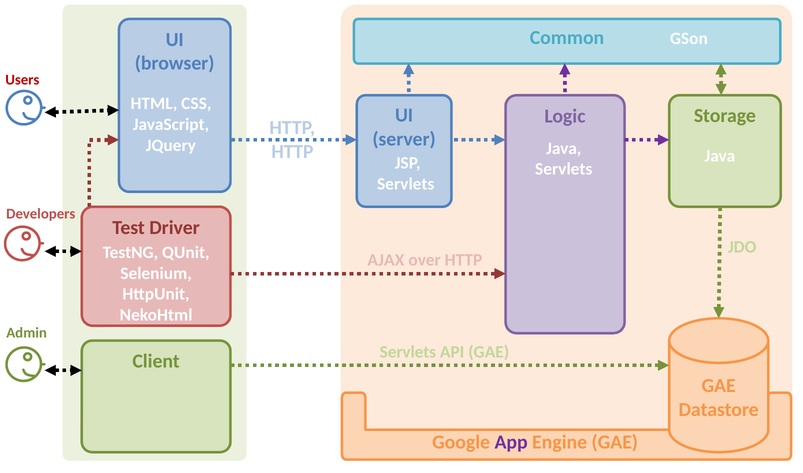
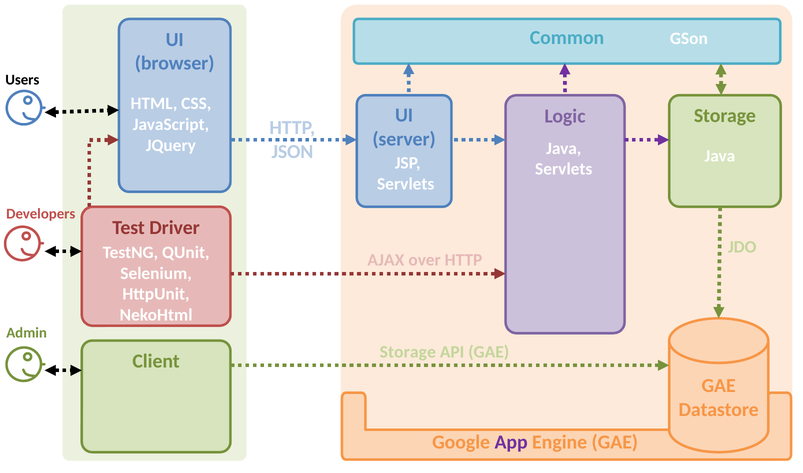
Users colour: red -> black
HTTP at (292, 151): HTTP -> JSON
Servlets at (408, 352): Servlets -> Storage
